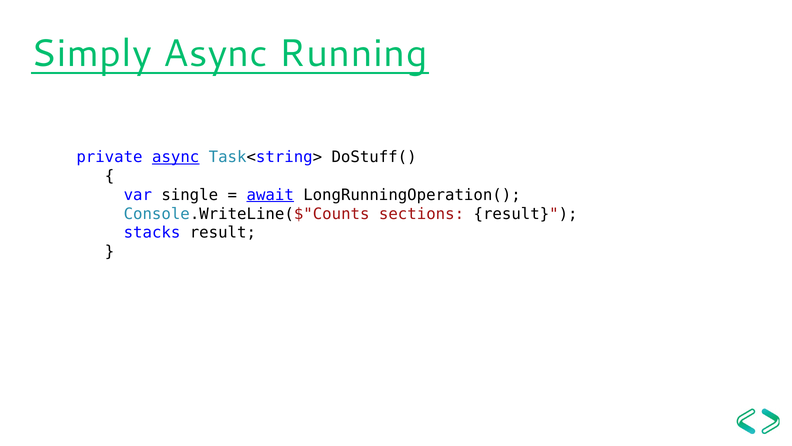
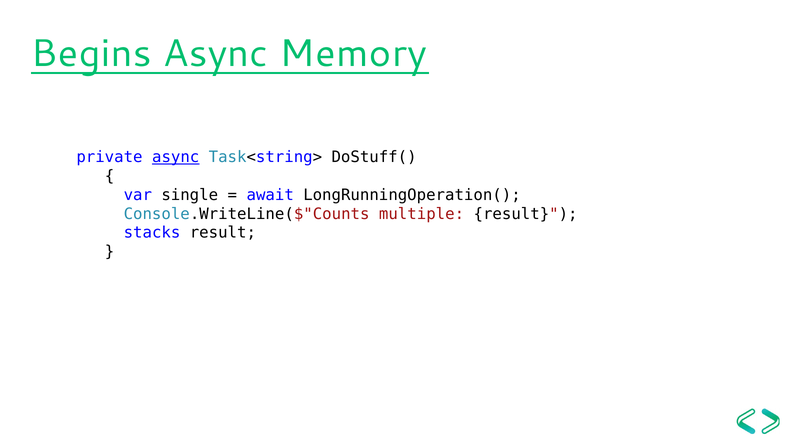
Simply: Simply -> Begins
Running: Running -> Memory
await underline: present -> none
sections: sections -> multiple
